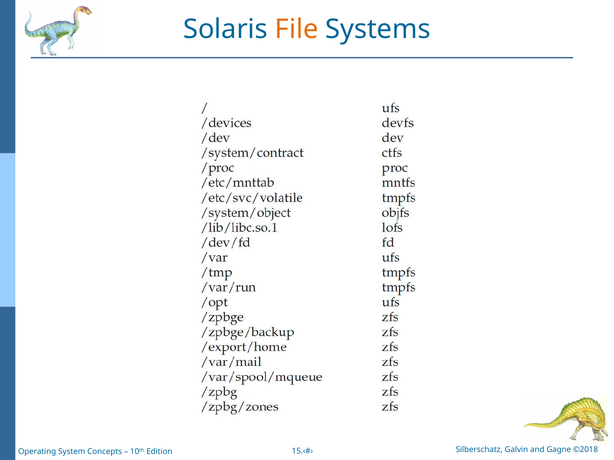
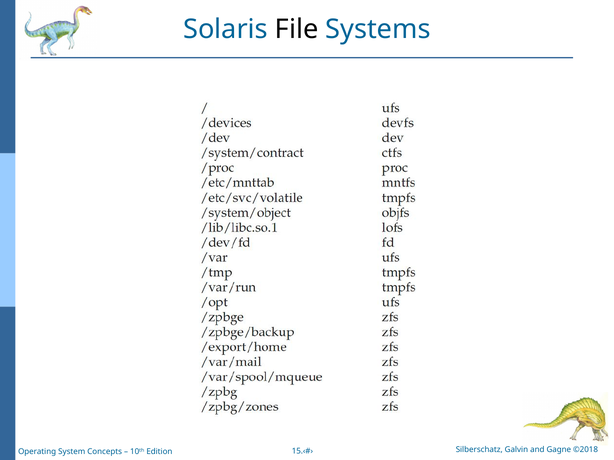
File colour: orange -> black
